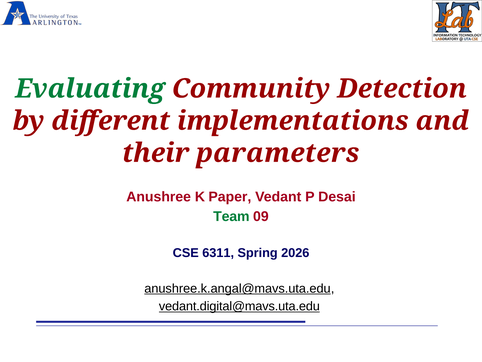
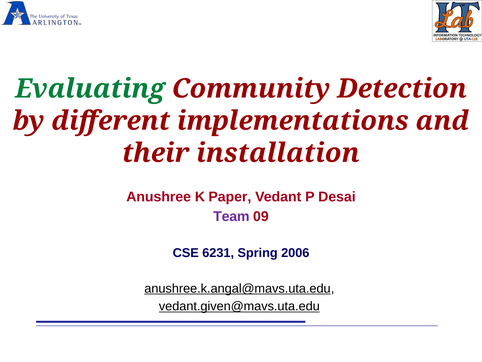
parameters: parameters -> installation
Team colour: green -> purple
6311: 6311 -> 6231
2026: 2026 -> 2006
vedant.digital@mavs.uta.edu: vedant.digital@mavs.uta.edu -> vedant.given@mavs.uta.edu
